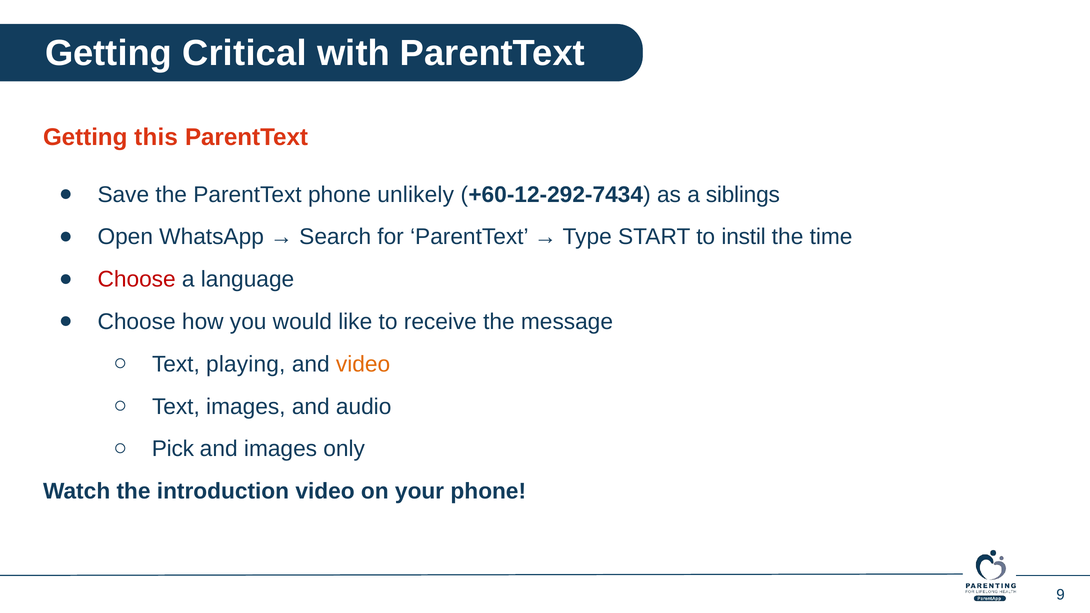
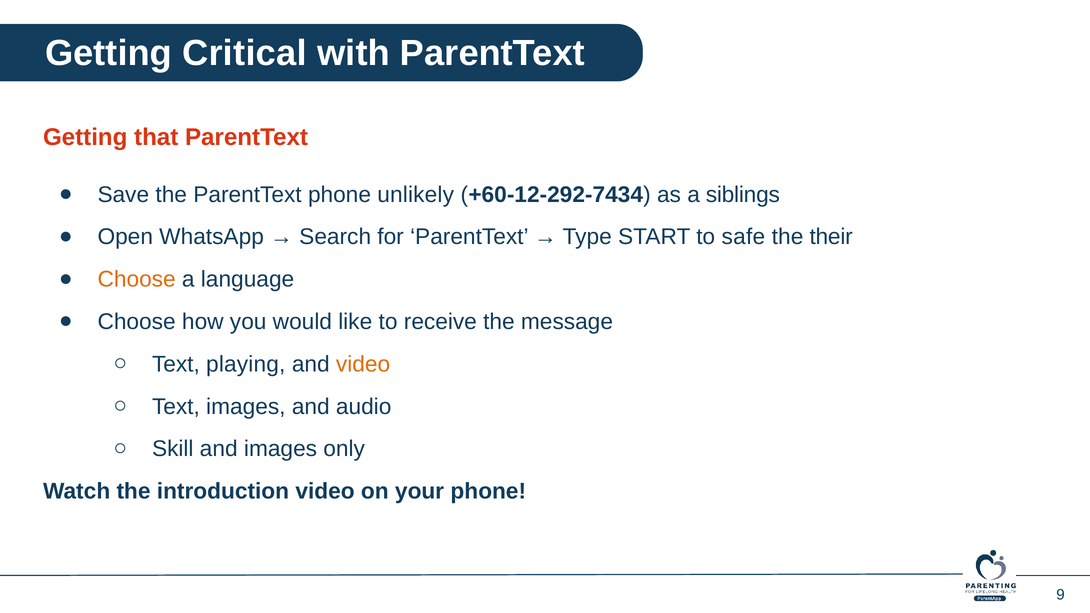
this: this -> that
instil: instil -> safe
time: time -> their
Choose at (137, 279) colour: red -> orange
Pick: Pick -> Skill
